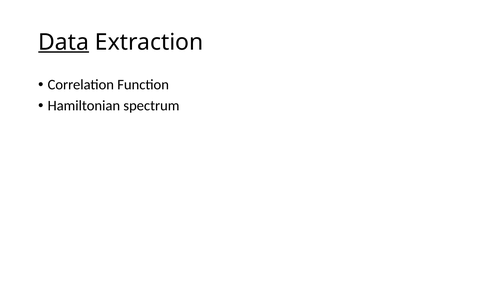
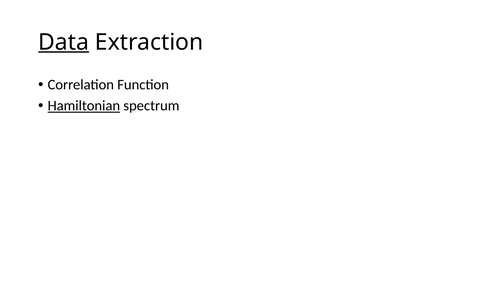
Hamiltonian underline: none -> present
